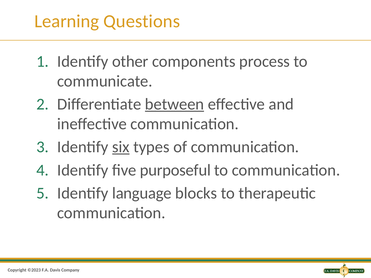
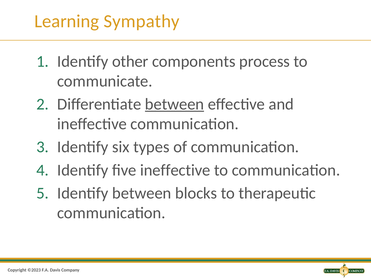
Questions: Questions -> Sympathy
six underline: present -> none
five purposeful: purposeful -> ineffective
Identify language: language -> between
